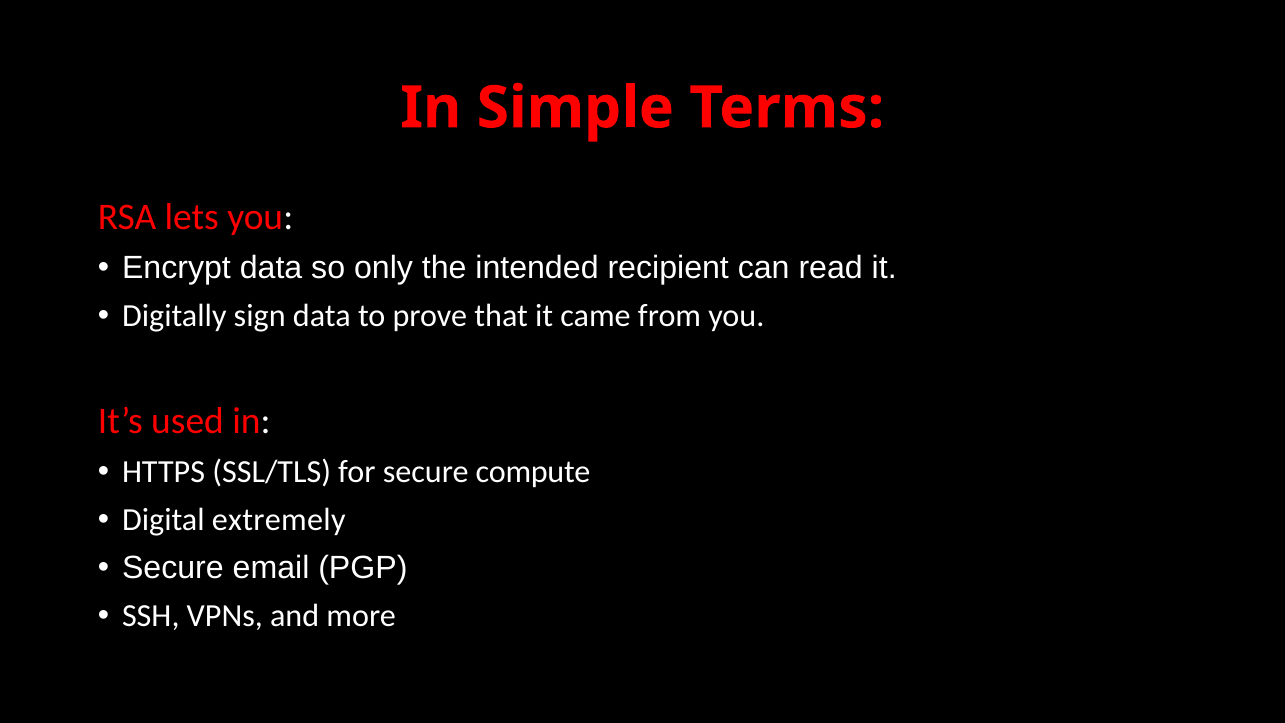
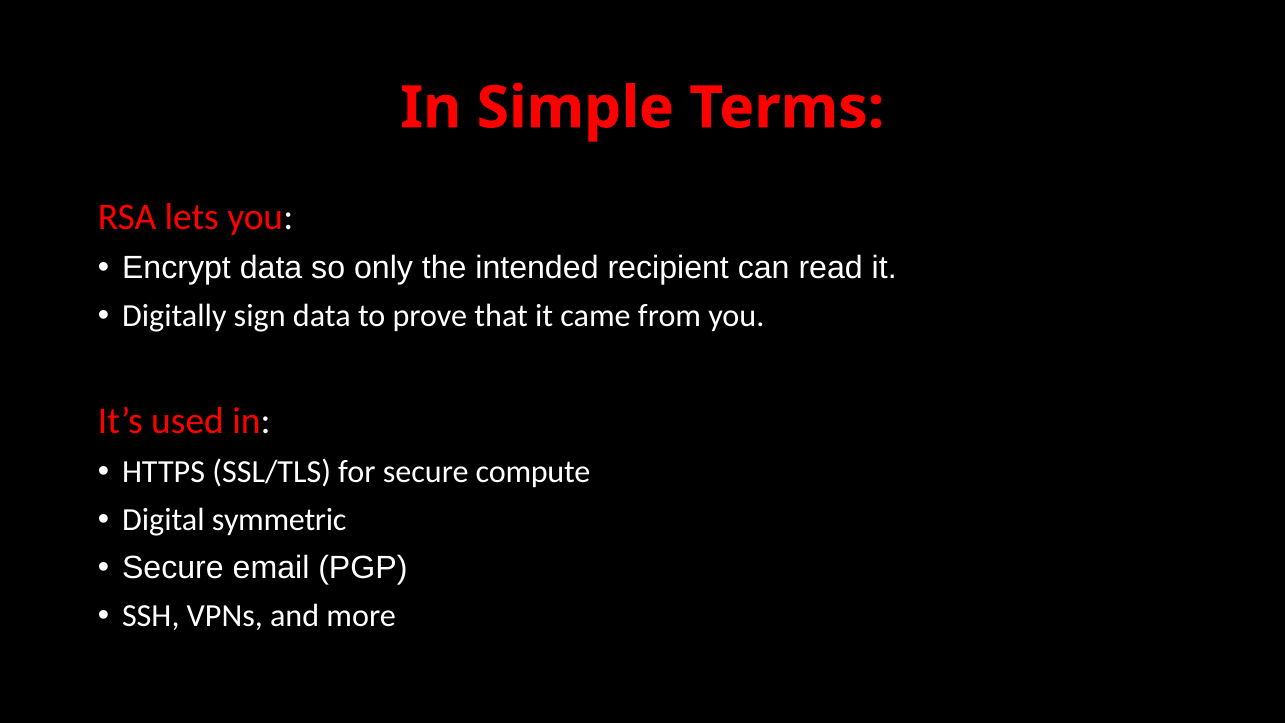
extremely: extremely -> symmetric
